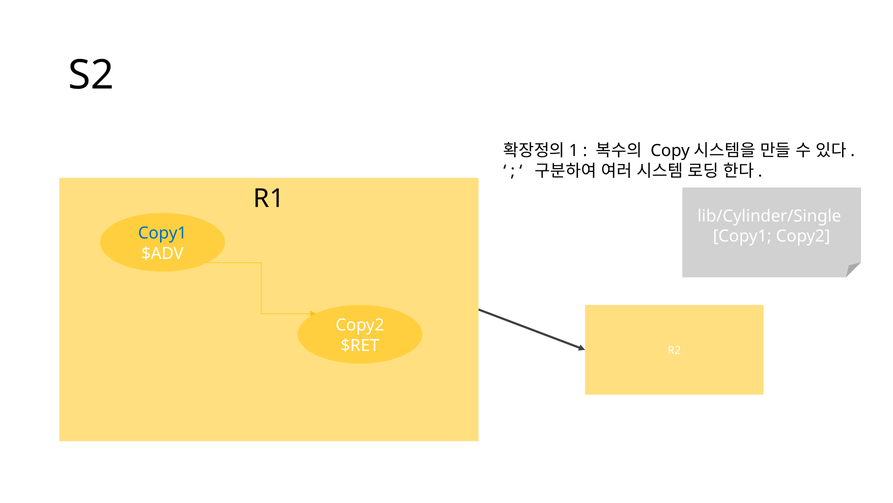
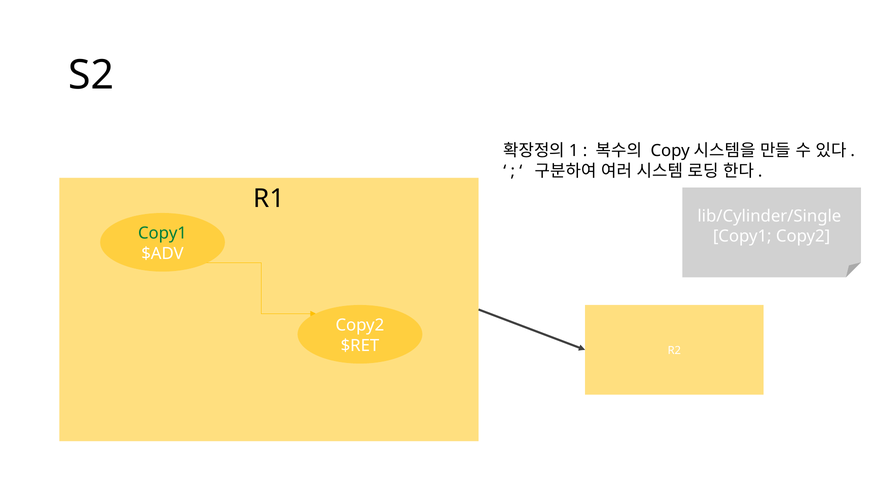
Copy1 at (163, 233) colour: blue -> green
